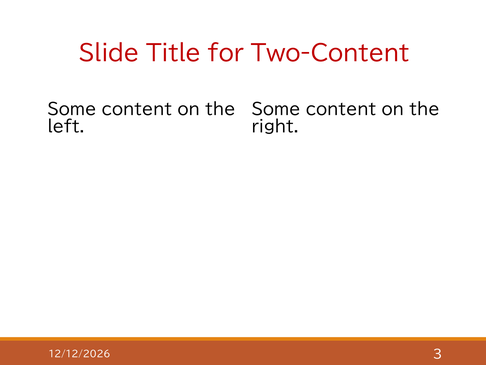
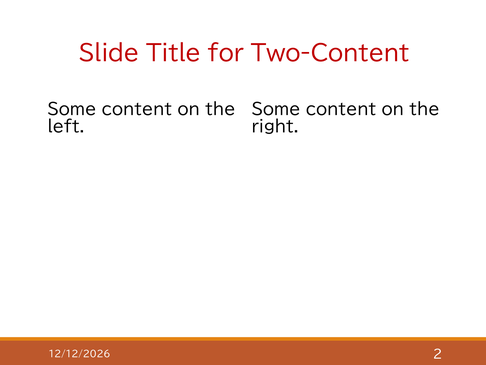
3: 3 -> 2
